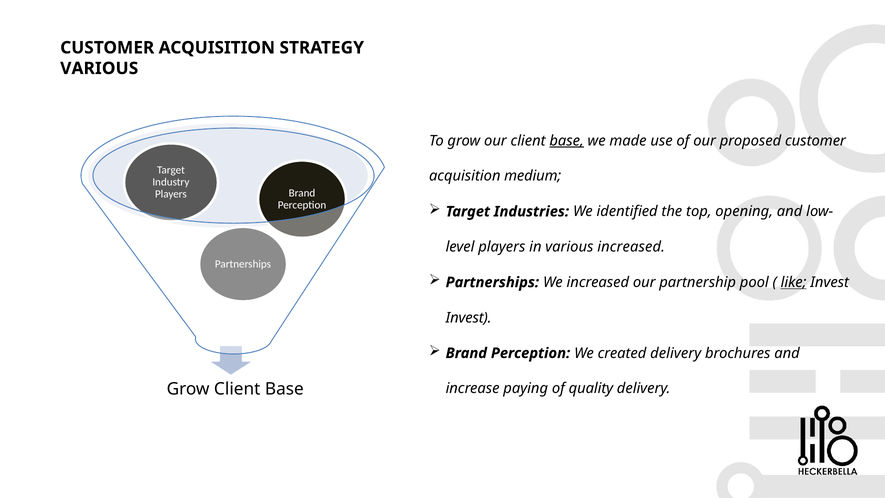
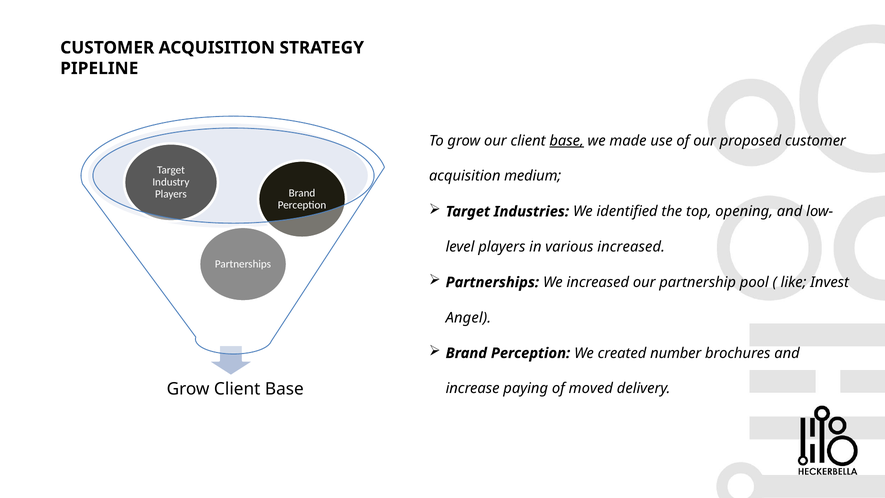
VARIOUS at (99, 68): VARIOUS -> PIPELINE
like underline: present -> none
Invest at (469, 318): Invest -> Angel
created delivery: delivery -> number
quality: quality -> moved
